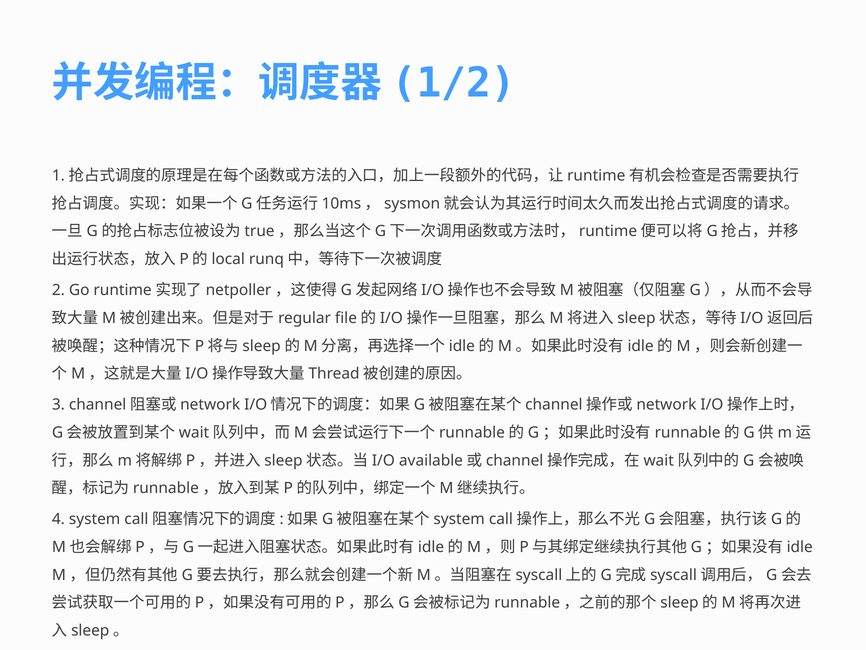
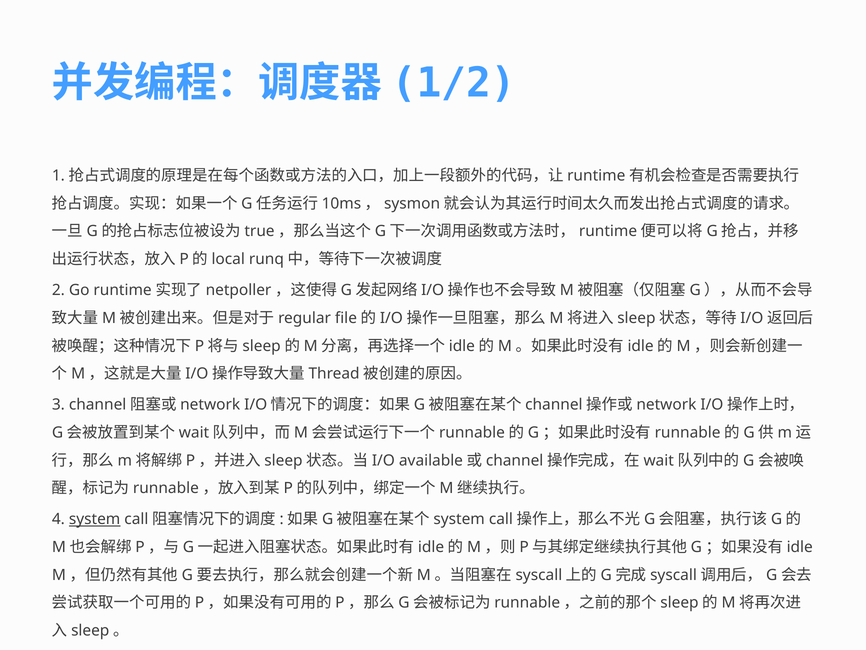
system underline: none -> present
